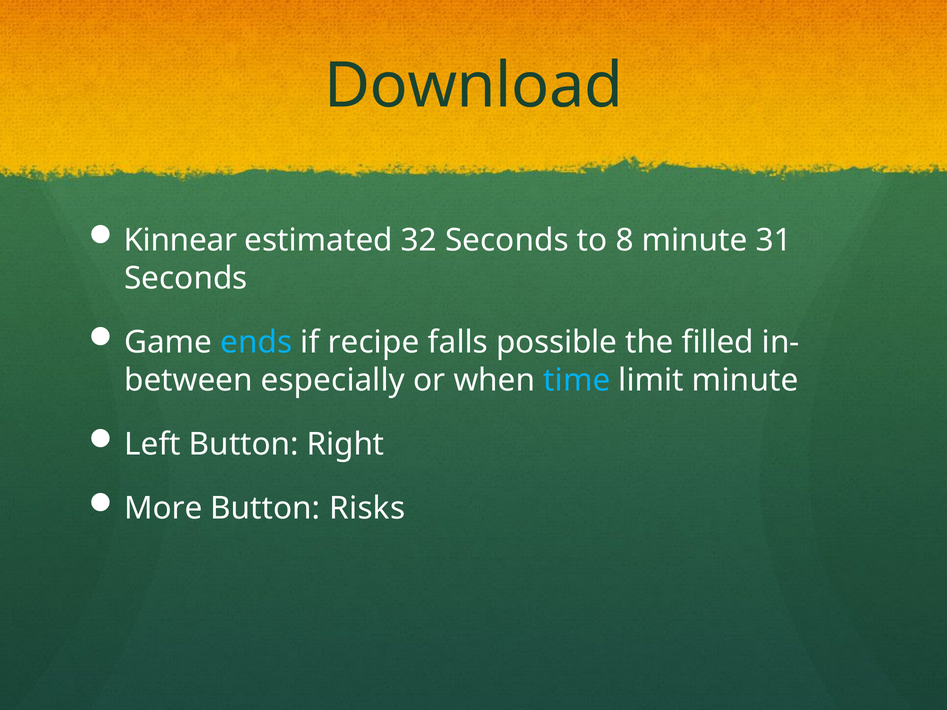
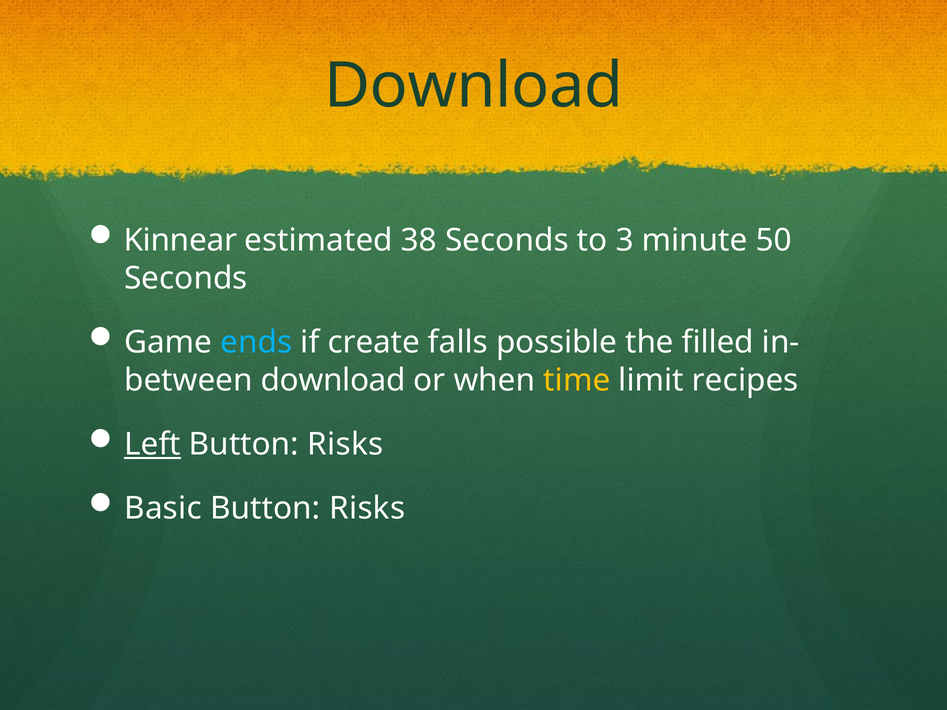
32: 32 -> 38
8: 8 -> 3
31: 31 -> 50
recipe: recipe -> create
especially at (333, 380): especially -> download
time colour: light blue -> yellow
limit minute: minute -> recipes
Left underline: none -> present
Right at (346, 445): Right -> Risks
More: More -> Basic
